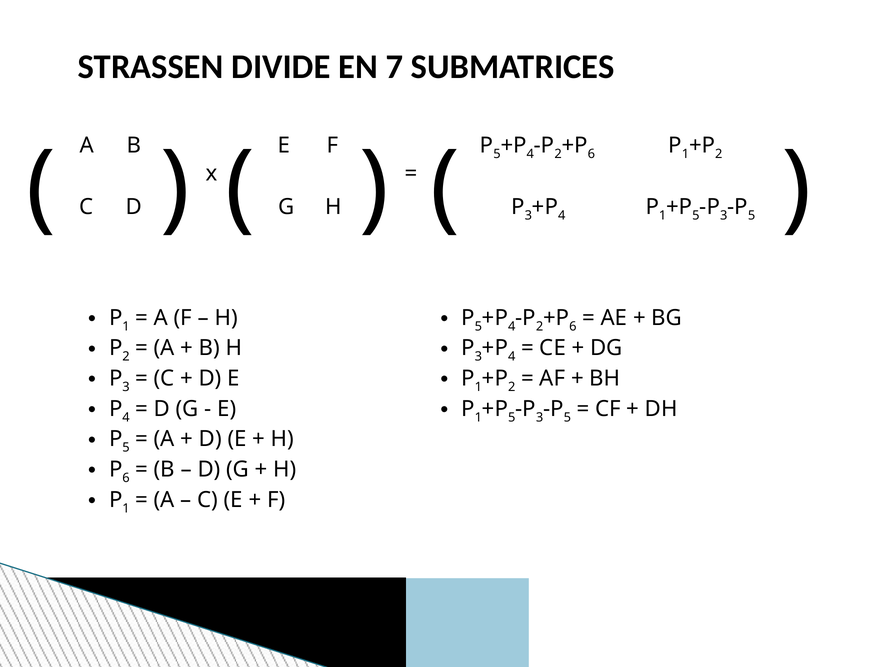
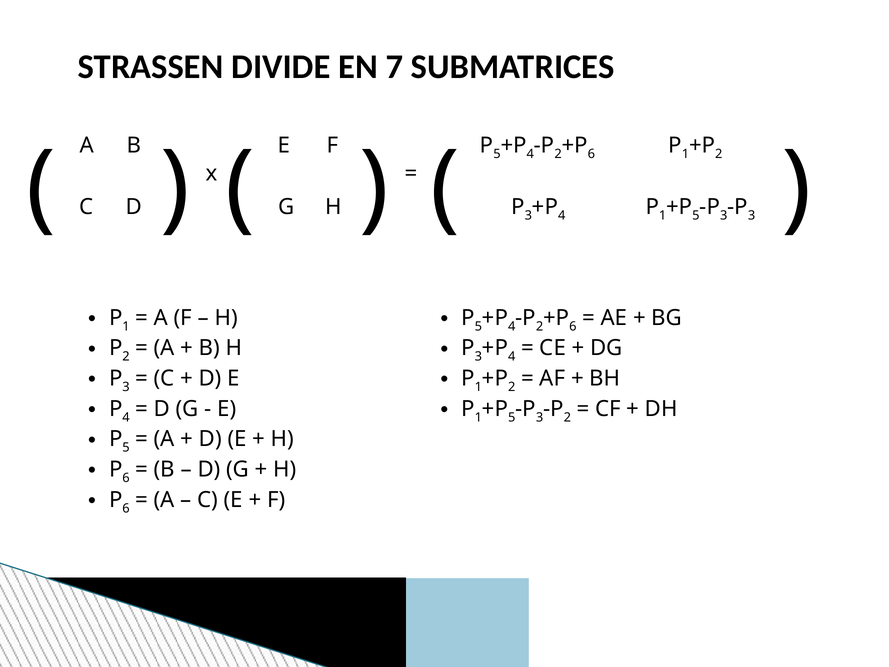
5 at (752, 215): 5 -> 3
5 at (567, 417): 5 -> 2
1 at (126, 508): 1 -> 6
